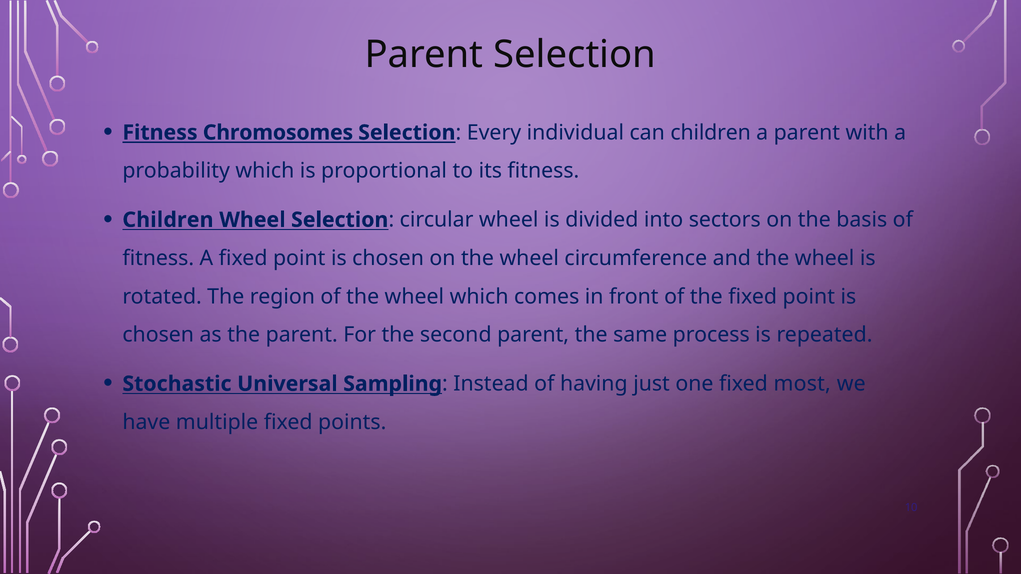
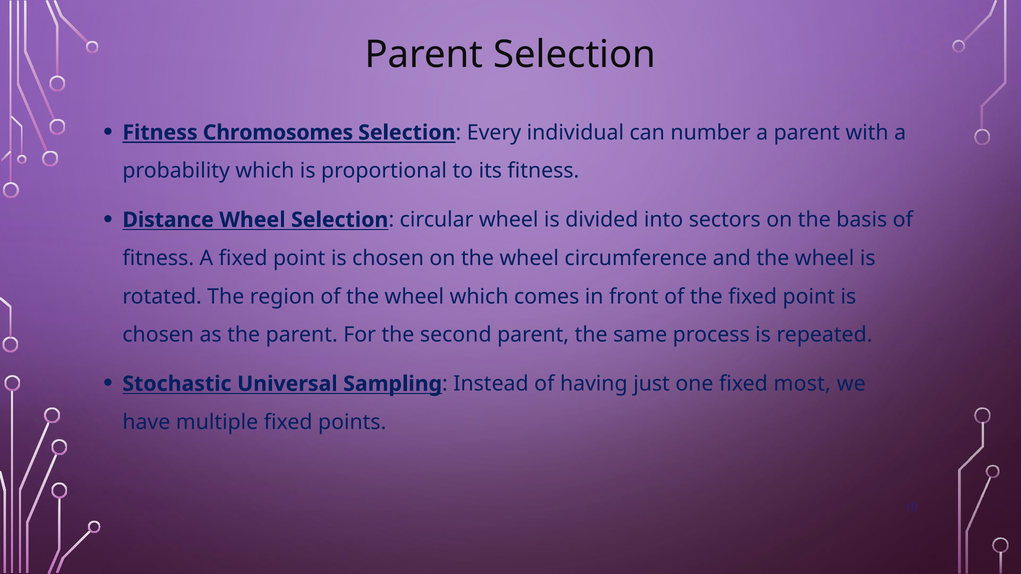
can children: children -> number
Children at (168, 220): Children -> Distance
